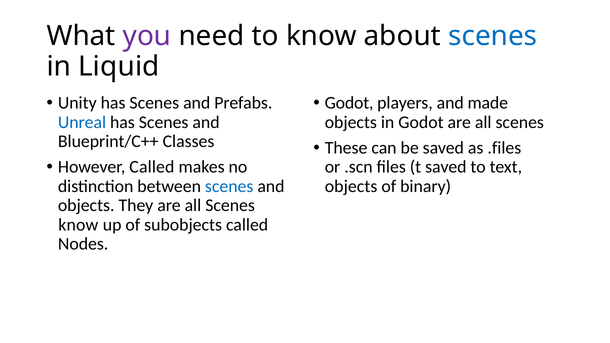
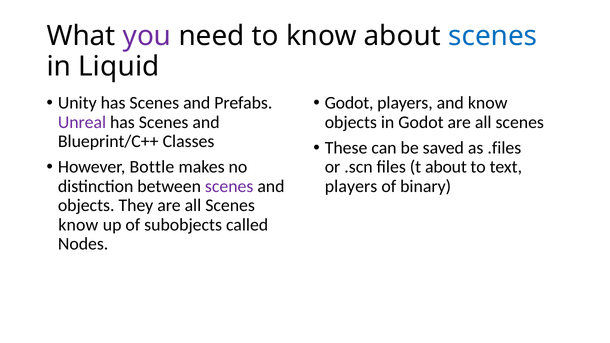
and made: made -> know
Unreal colour: blue -> purple
However Called: Called -> Bottle
t saved: saved -> about
scenes at (229, 186) colour: blue -> purple
objects at (351, 186): objects -> players
